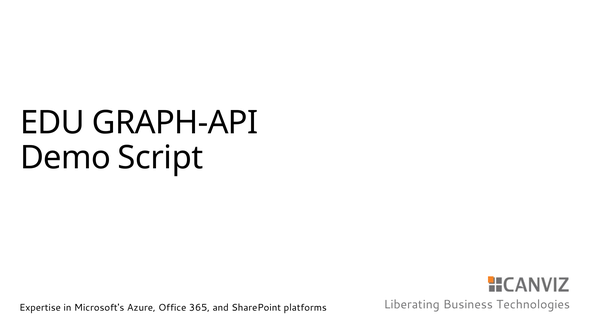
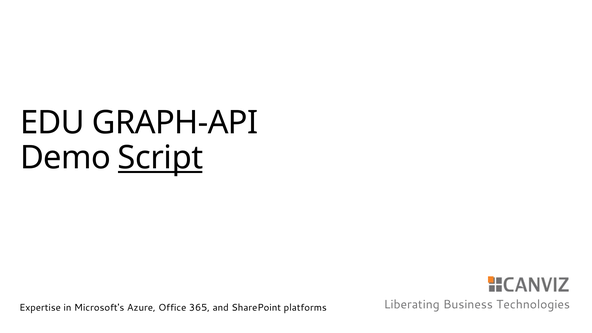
Script underline: none -> present
